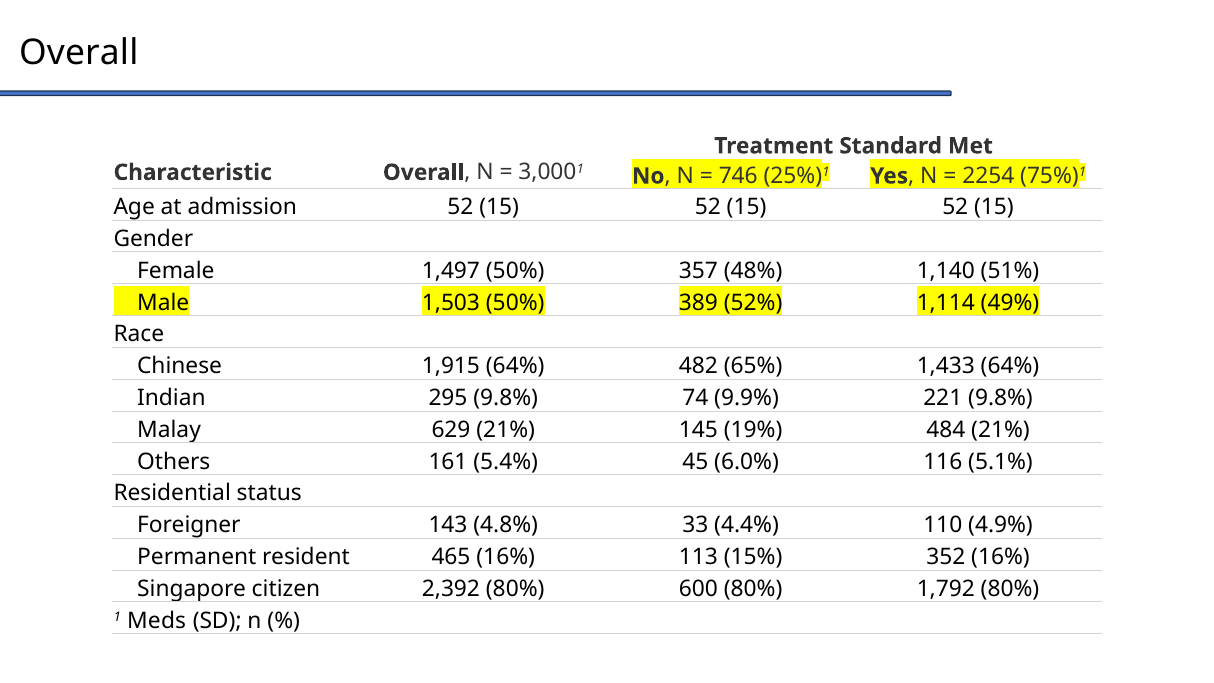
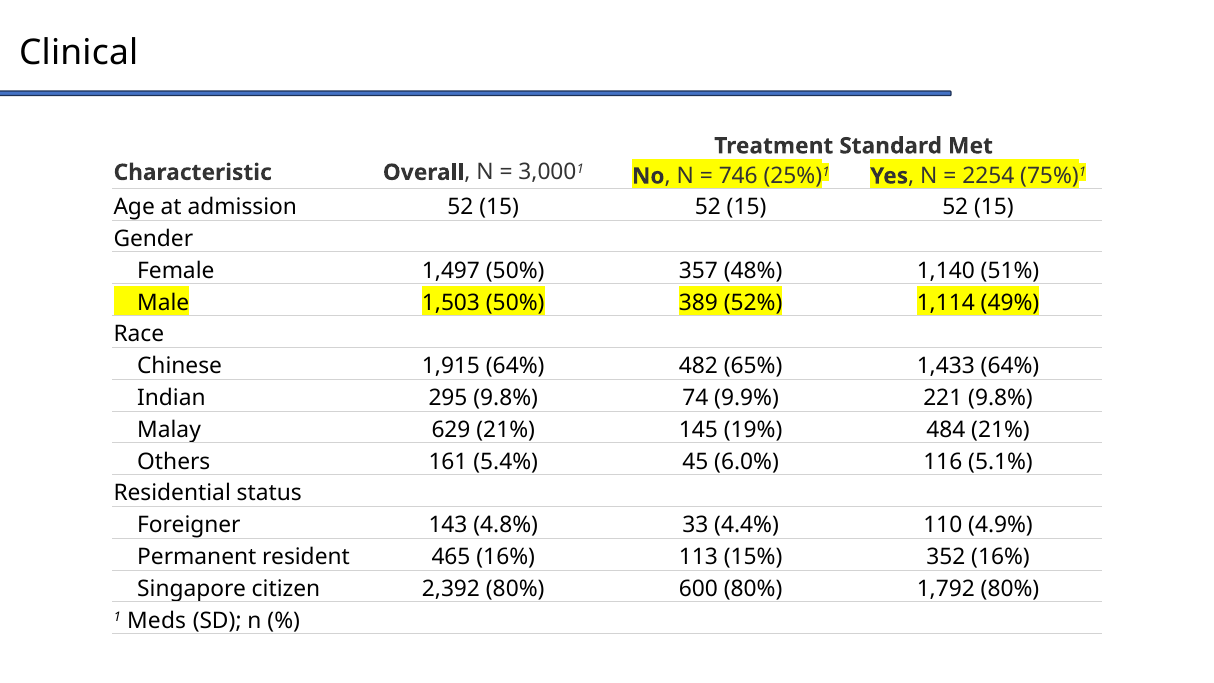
Overall at (79, 53): Overall -> Clinical
